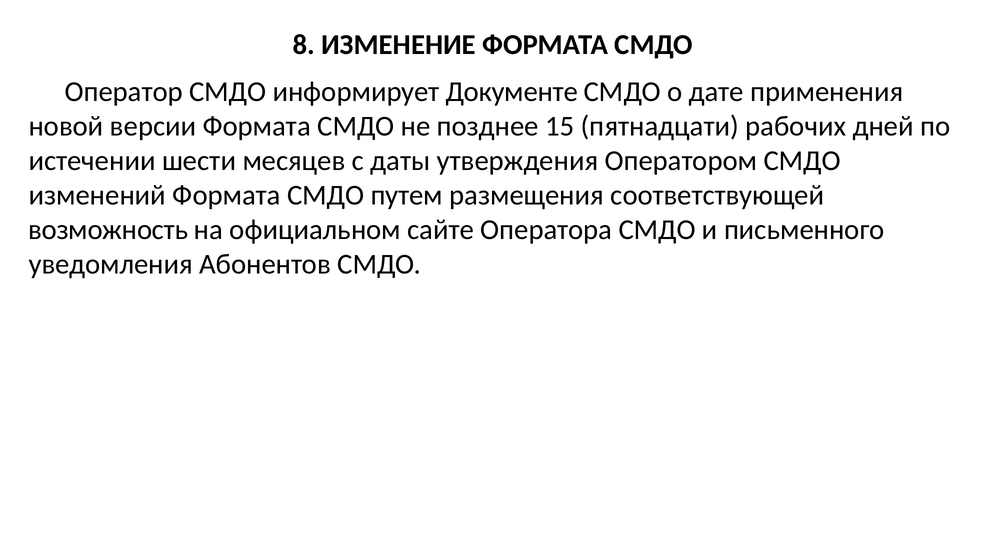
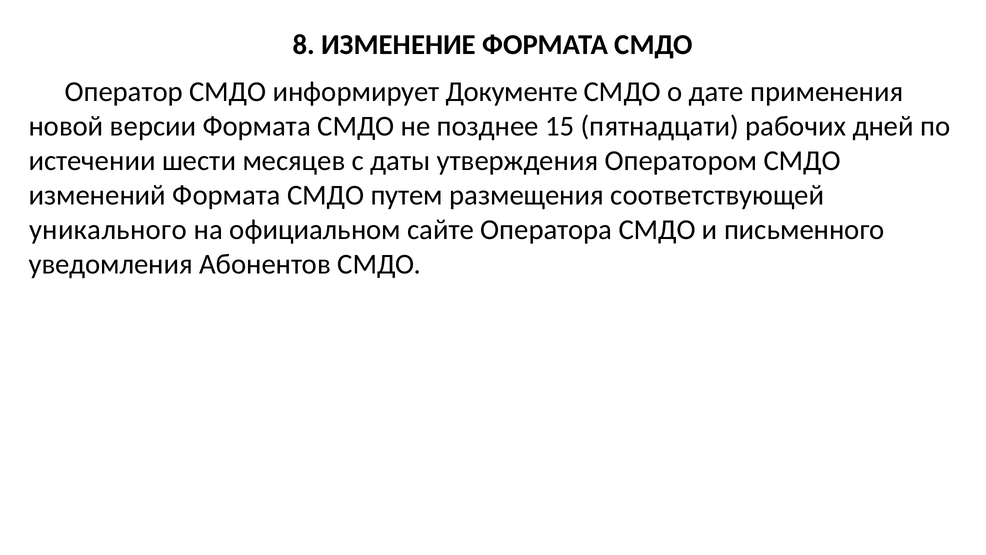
возможность: возможность -> уникального
